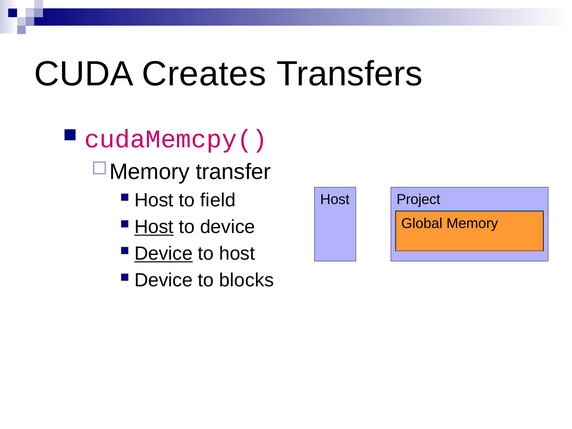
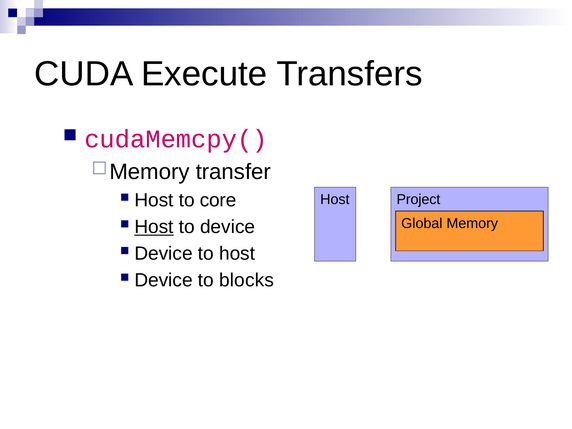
Creates: Creates -> Execute
field: field -> core
Device at (164, 254) underline: present -> none
